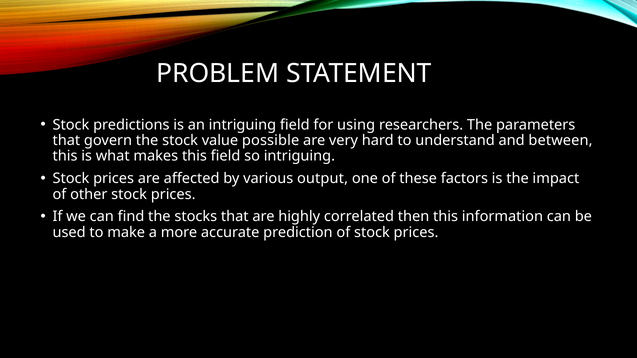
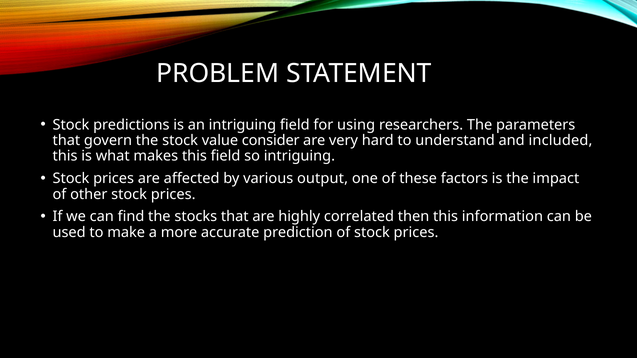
possible: possible -> consider
between: between -> included
